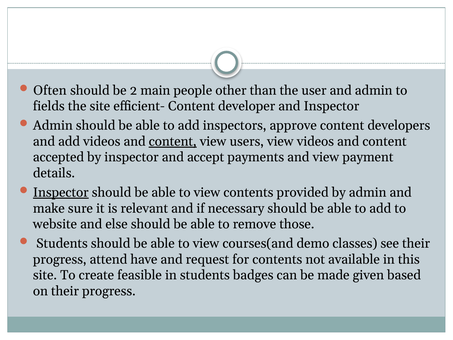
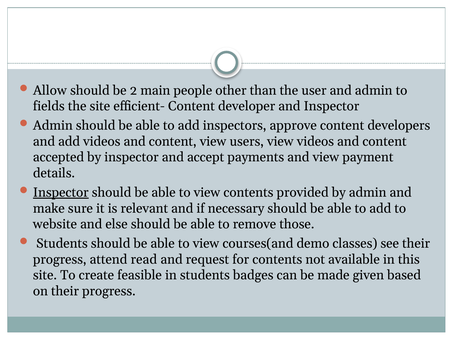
Often: Often -> Allow
content at (173, 141) underline: present -> none
have: have -> read
